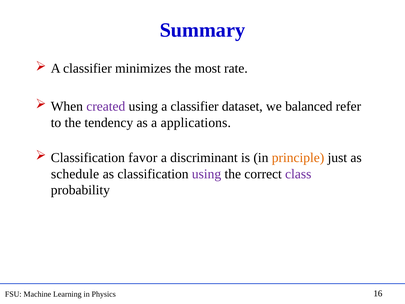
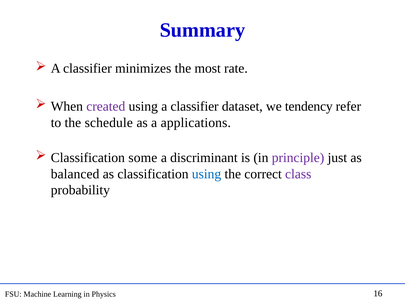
balanced: balanced -> tendency
tendency: tendency -> schedule
favor: favor -> some
principle colour: orange -> purple
schedule: schedule -> balanced
using at (207, 174) colour: purple -> blue
